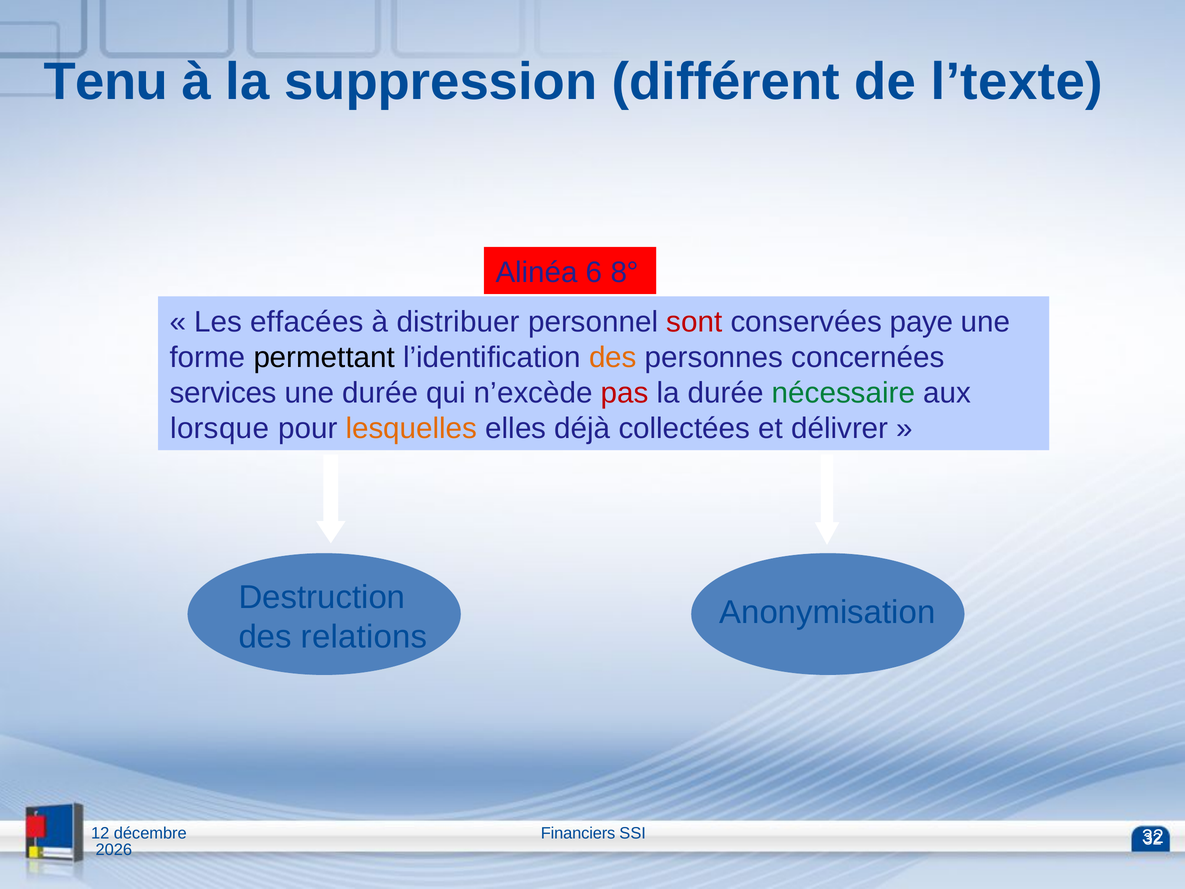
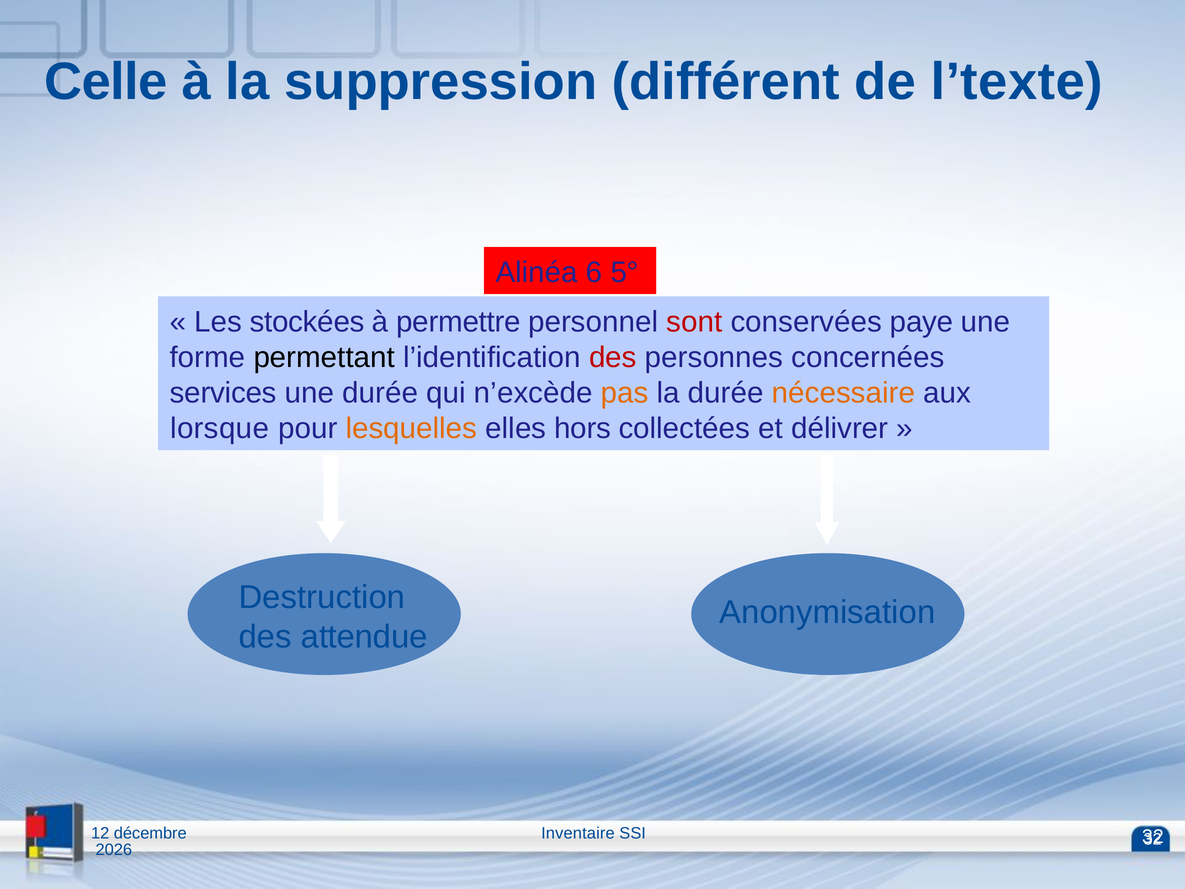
Tenu: Tenu -> Celle
8°: 8° -> 5°
effacées: effacées -> stockées
distribuer: distribuer -> permettre
des at (613, 357) colour: orange -> red
pas colour: red -> orange
nécessaire colour: green -> orange
déjà: déjà -> hors
relations: relations -> attendue
Financiers: Financiers -> Inventaire
